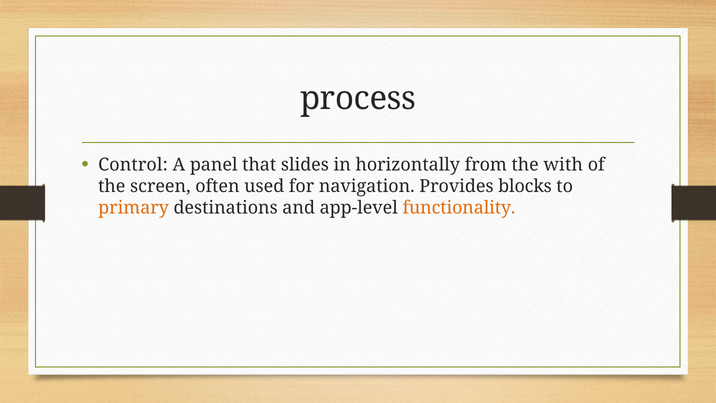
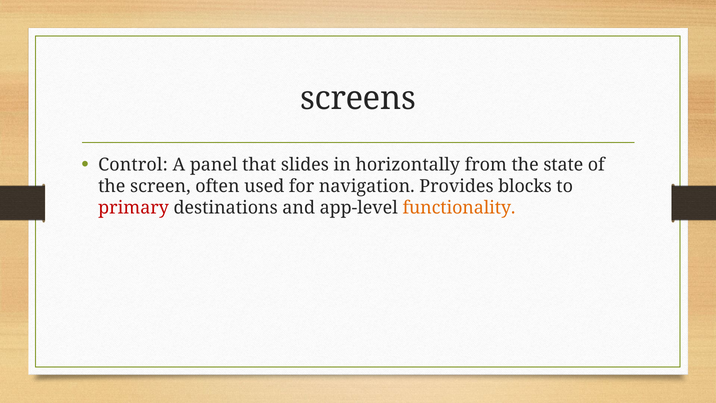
process: process -> screens
with: with -> state
primary colour: orange -> red
